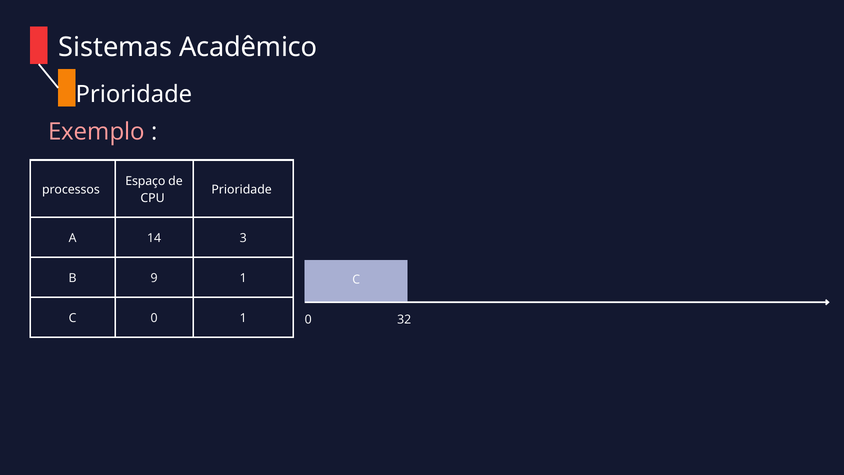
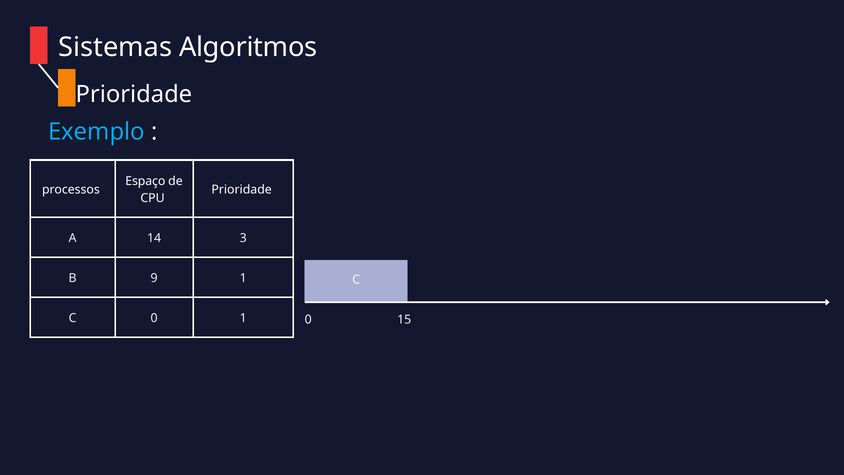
Acadêmico: Acadêmico -> Algoritmos
Exemplo colour: pink -> light blue
32: 32 -> 15
